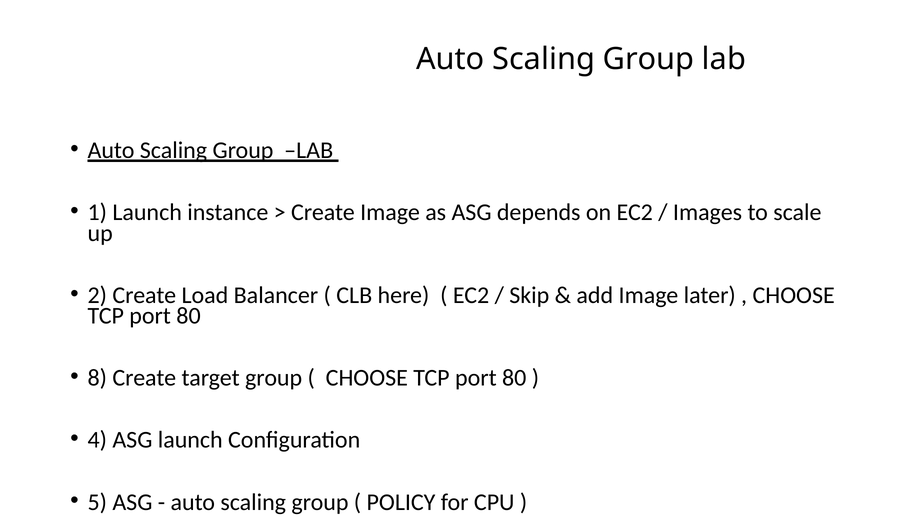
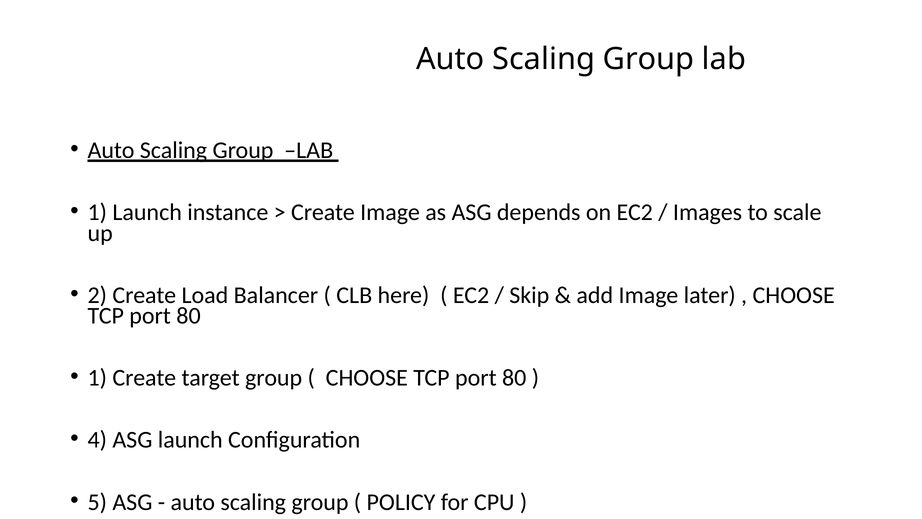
8 at (97, 378): 8 -> 1
